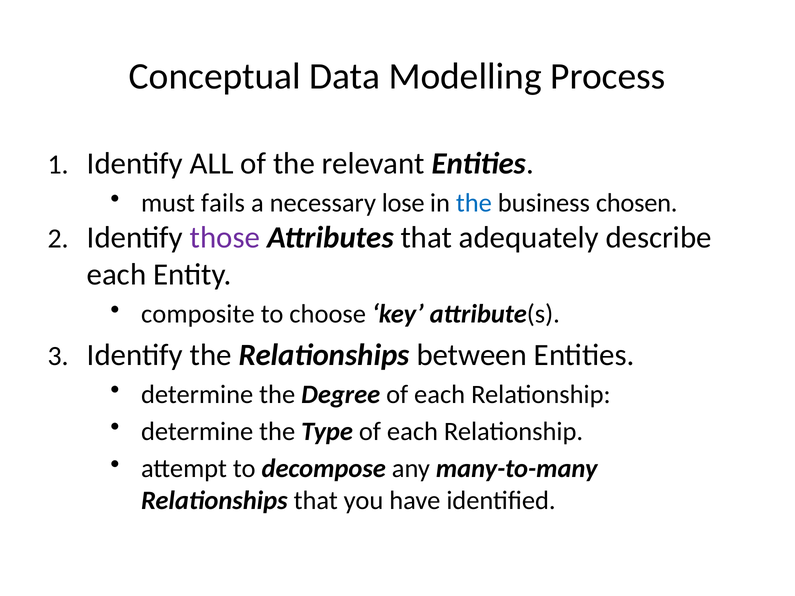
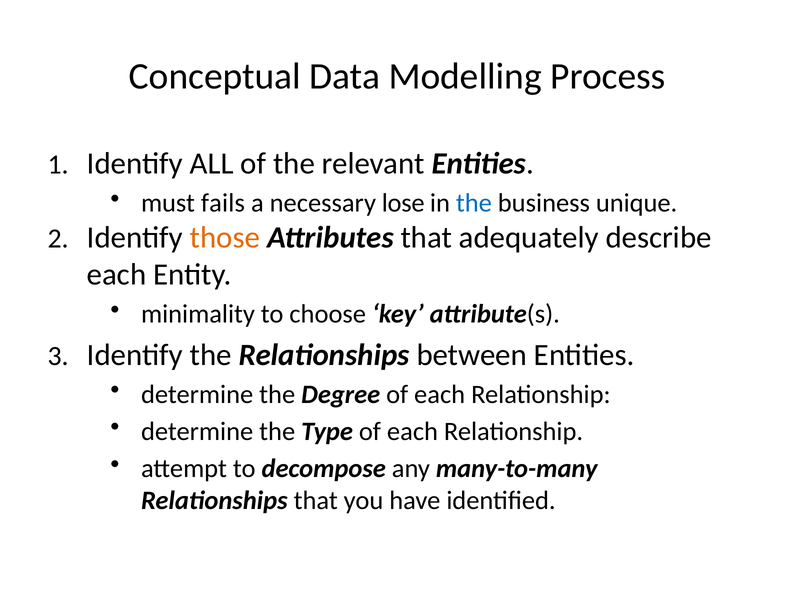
chosen: chosen -> unique
those colour: purple -> orange
composite: composite -> minimality
